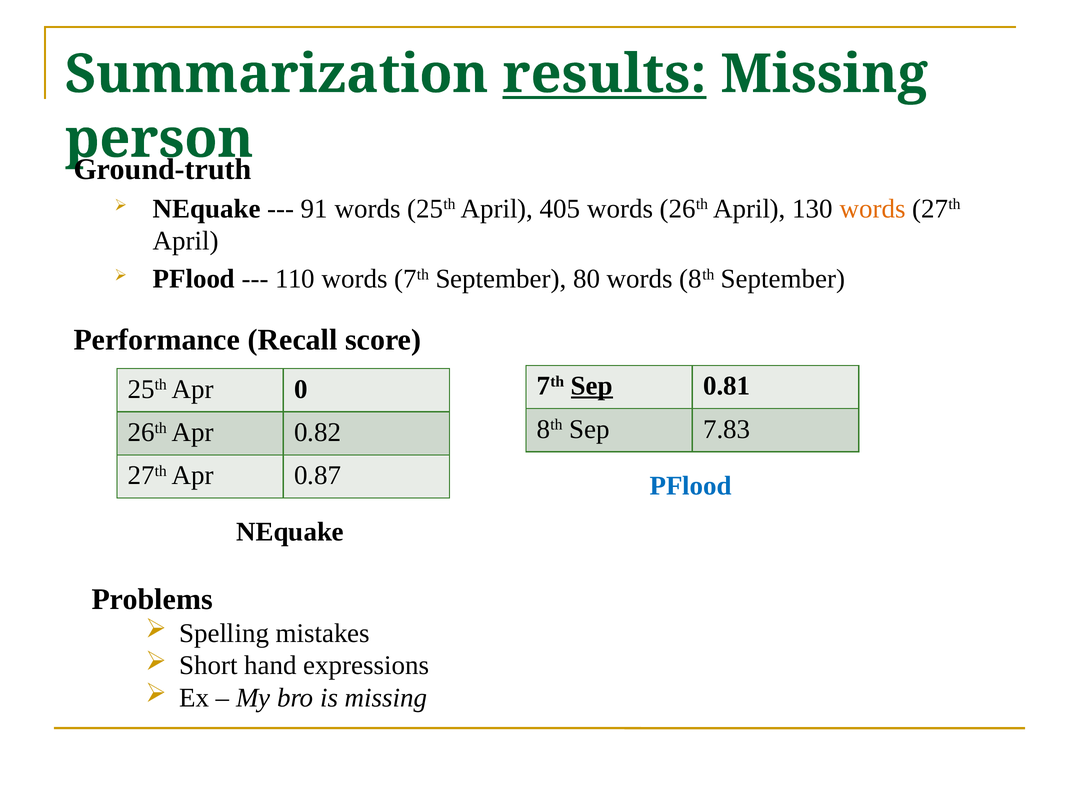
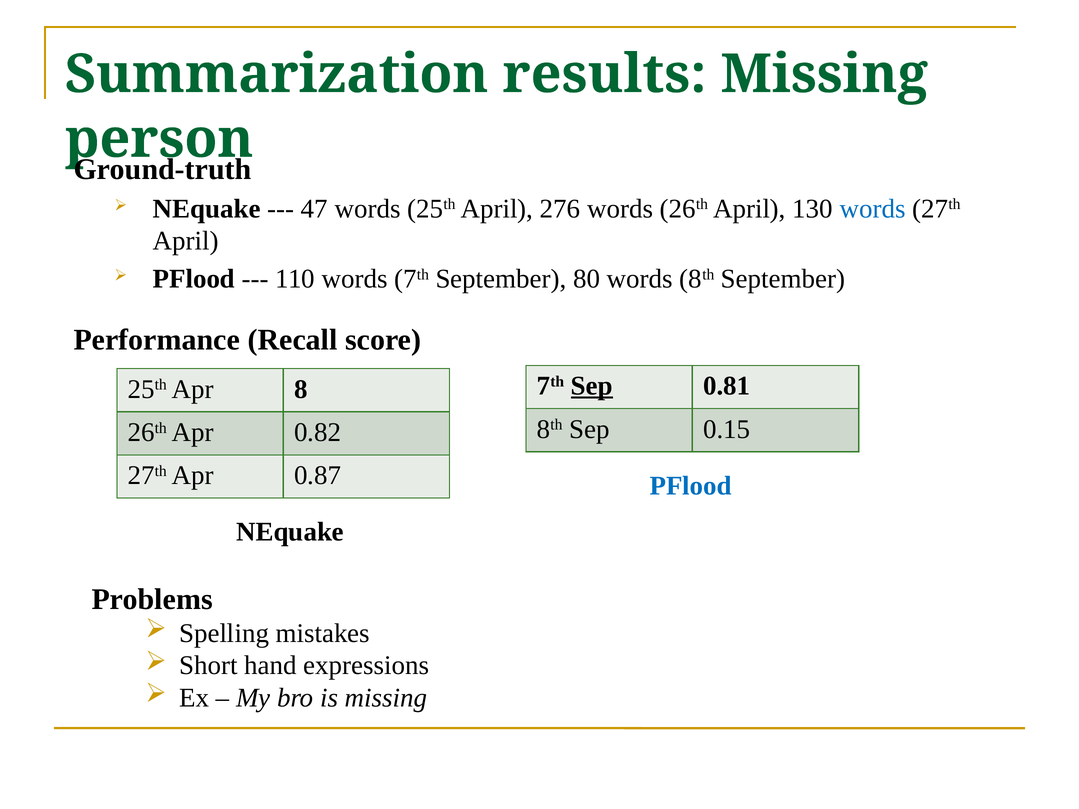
results underline: present -> none
91: 91 -> 47
405: 405 -> 276
words at (873, 209) colour: orange -> blue
0: 0 -> 8
7.83: 7.83 -> 0.15
